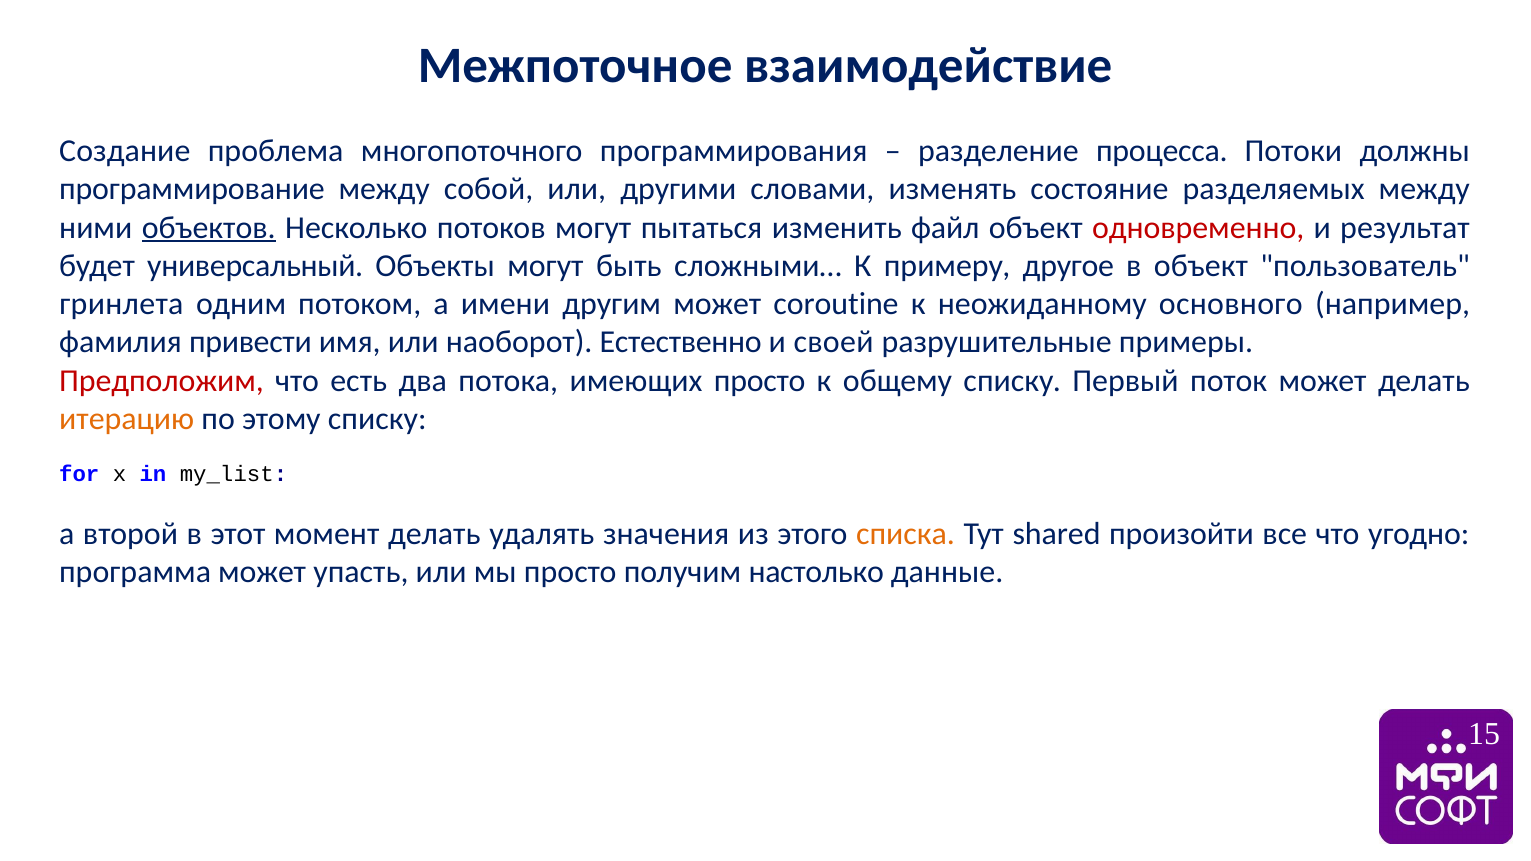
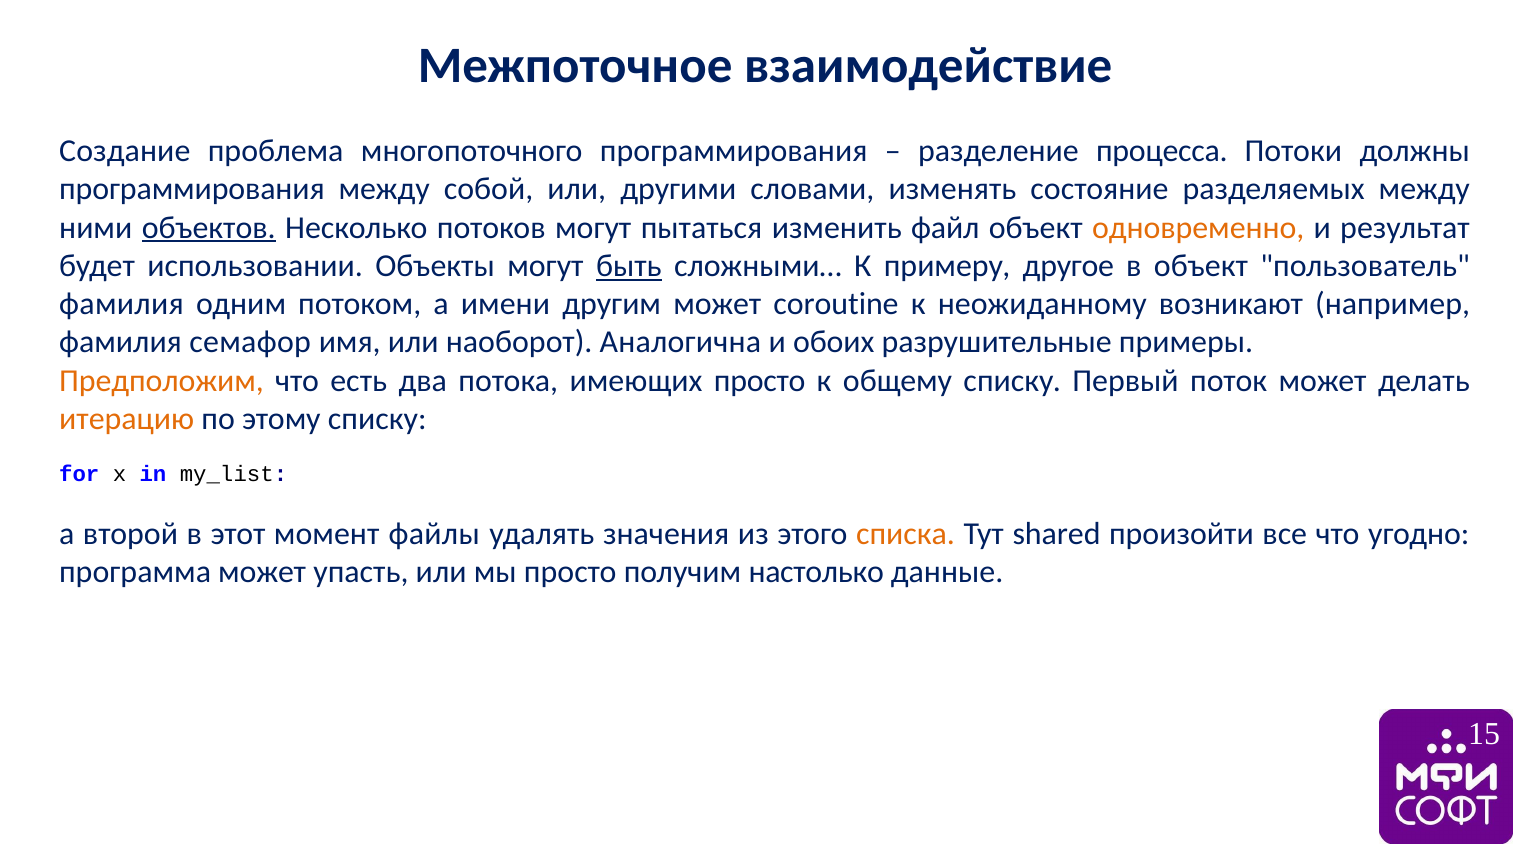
программирование at (192, 189): программирование -> программирования
одновременно colour: red -> orange
универсальный: универсальный -> использовании
быть underline: none -> present
гринлета at (121, 304): гринлета -> фамилия
основного: основного -> возникают
привести: привести -> семафор
Естественно: Естественно -> Аналогична
своей: своей -> обоих
Предположим colour: red -> orange
момент делать: делать -> файлы
